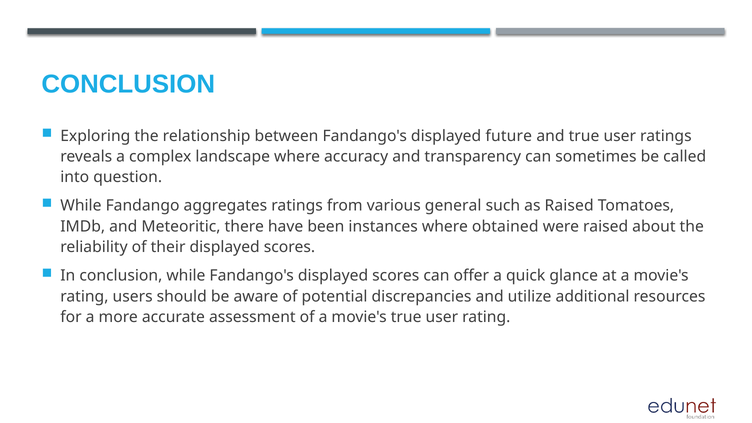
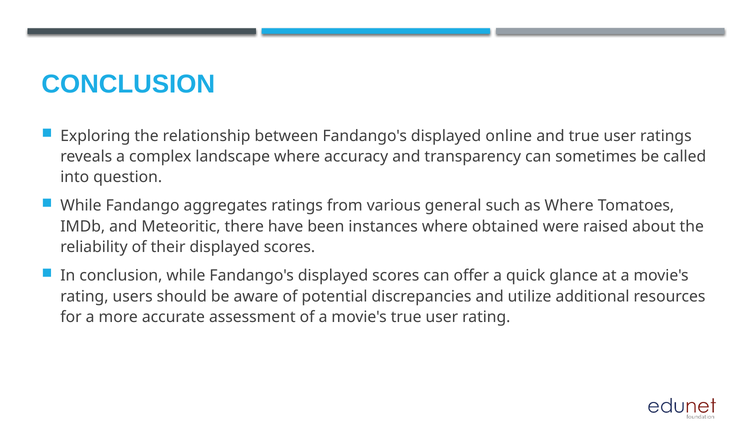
future: future -> online
as Raised: Raised -> Where
